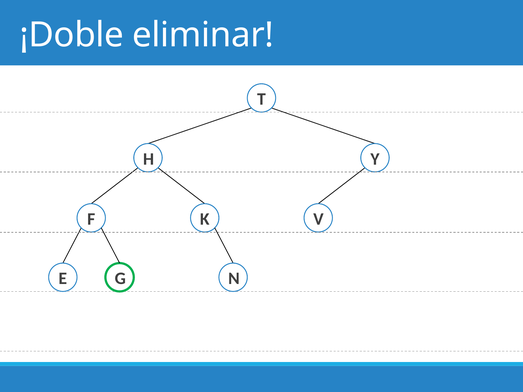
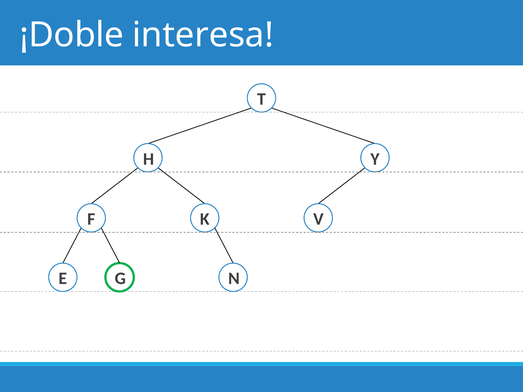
eliminar: eliminar -> interesa
